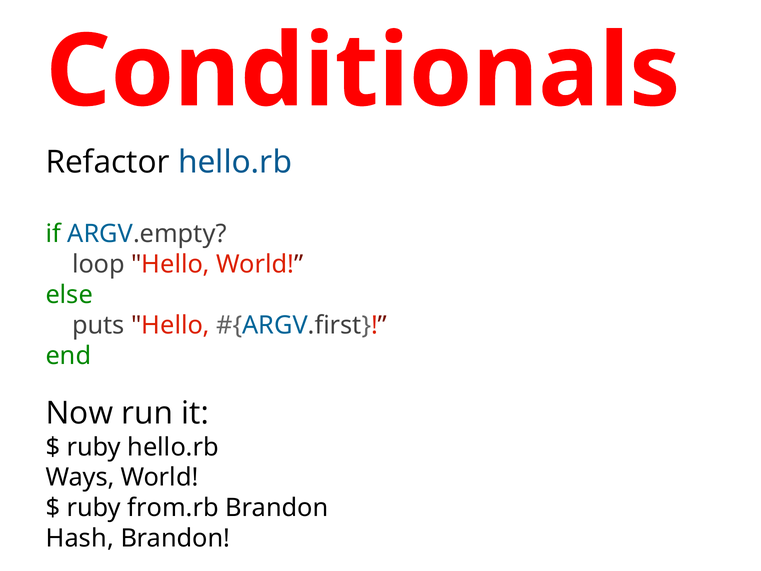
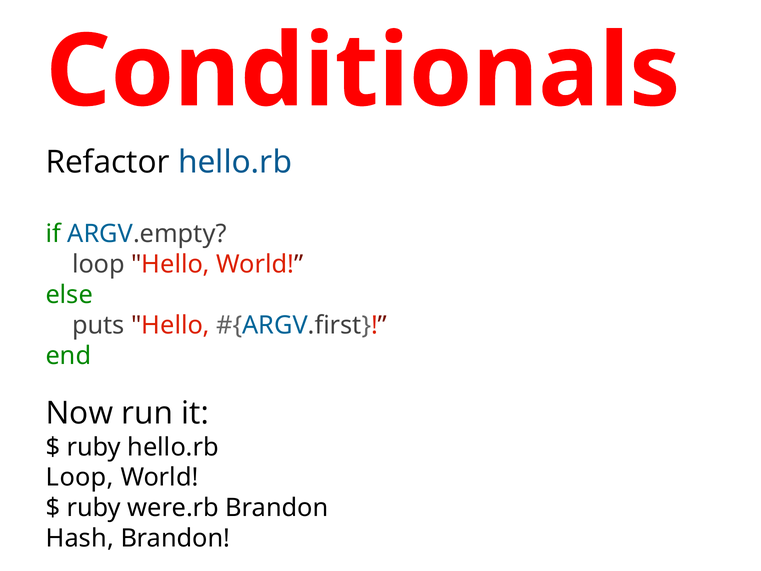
Ways at (80, 477): Ways -> Loop
from.rb: from.rb -> were.rb
